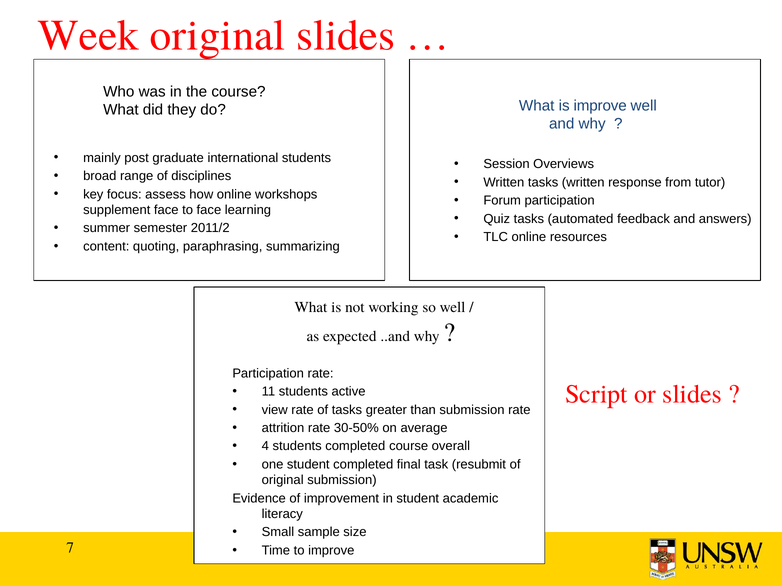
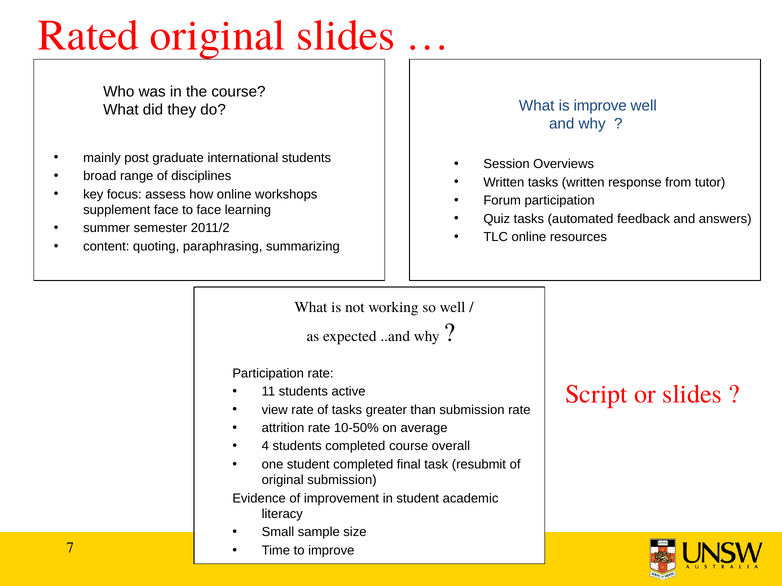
Week: Week -> Rated
30-50%: 30-50% -> 10-50%
